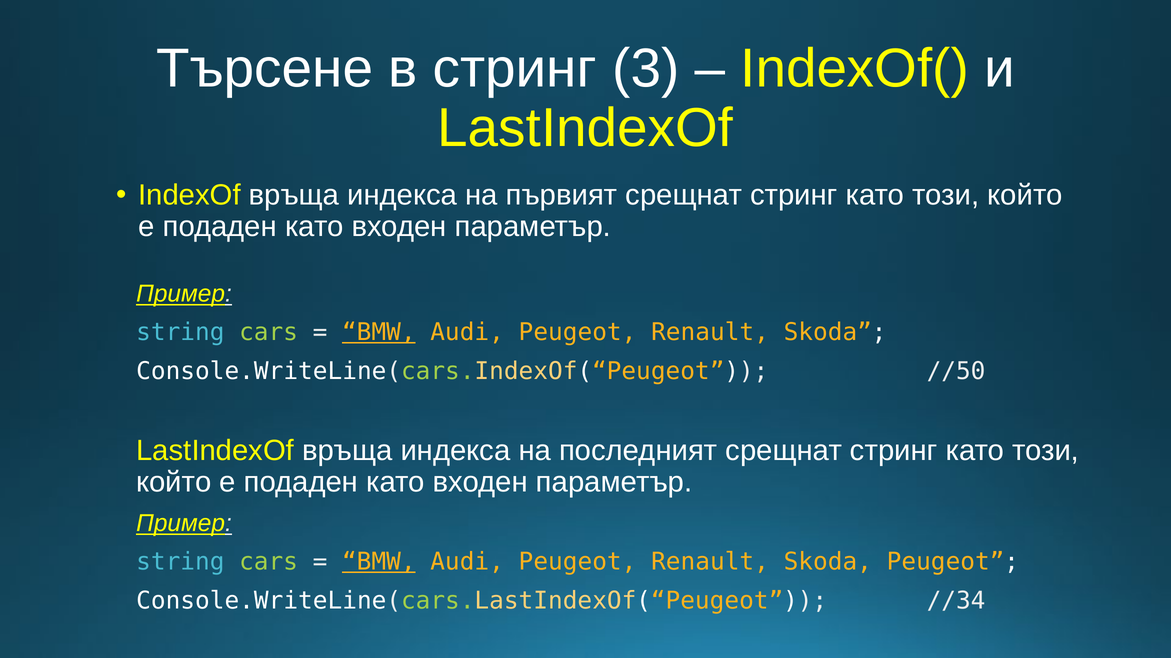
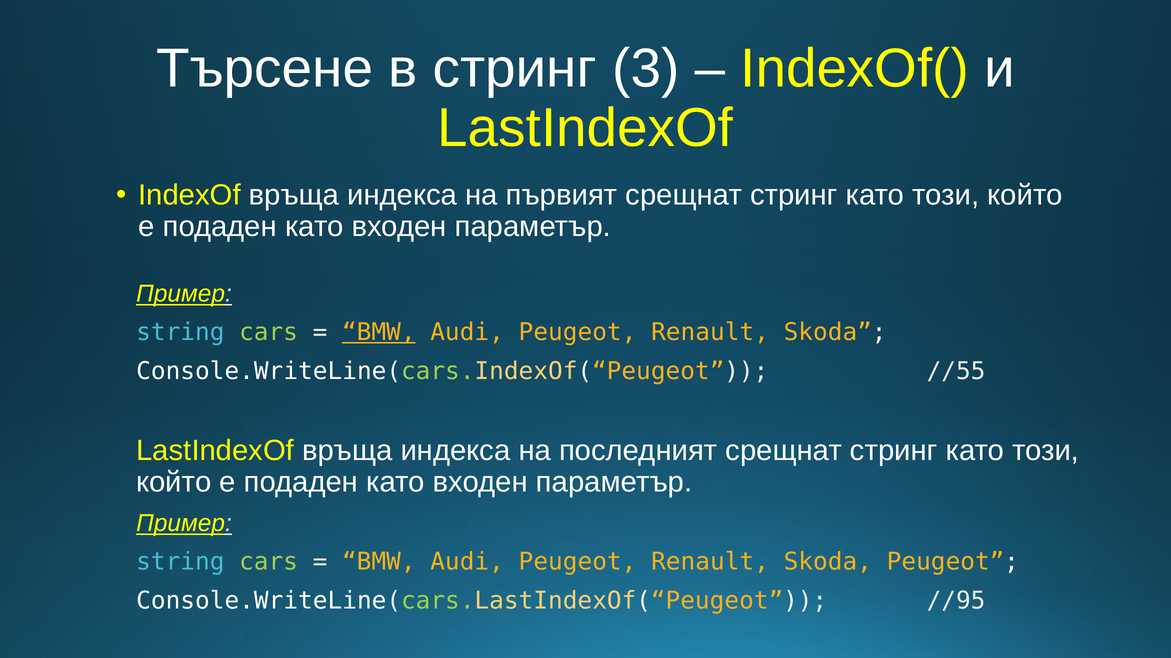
//50: //50 -> //55
BMW at (379, 563) underline: present -> none
//34: //34 -> //95
